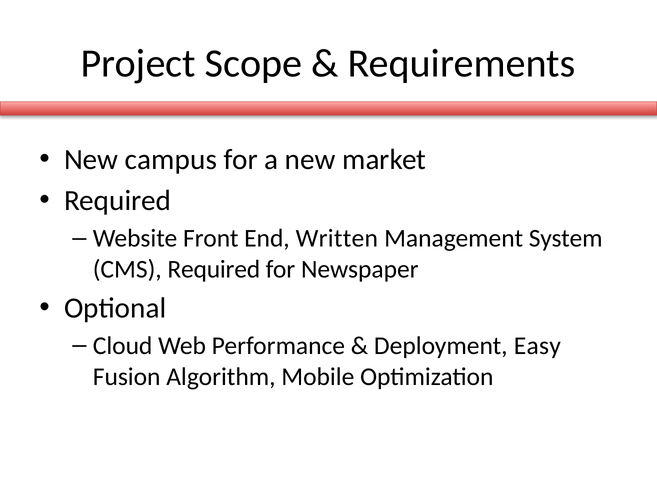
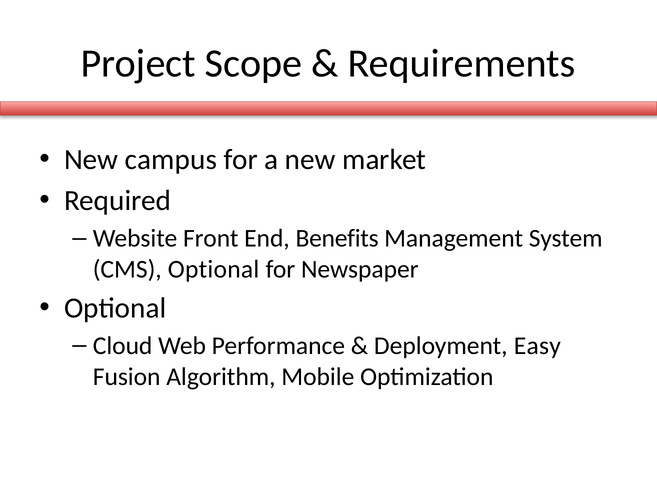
Written: Written -> Benefits
CMS Required: Required -> Optional
